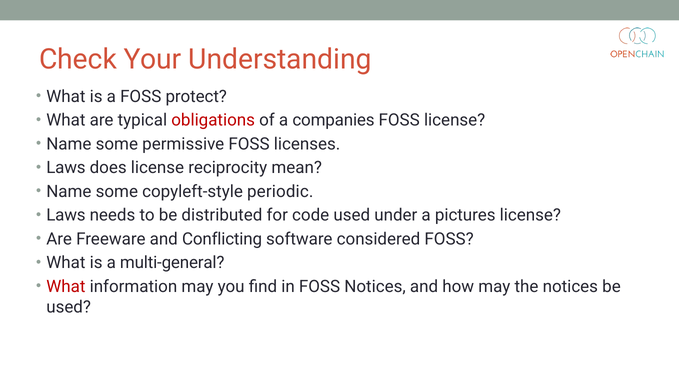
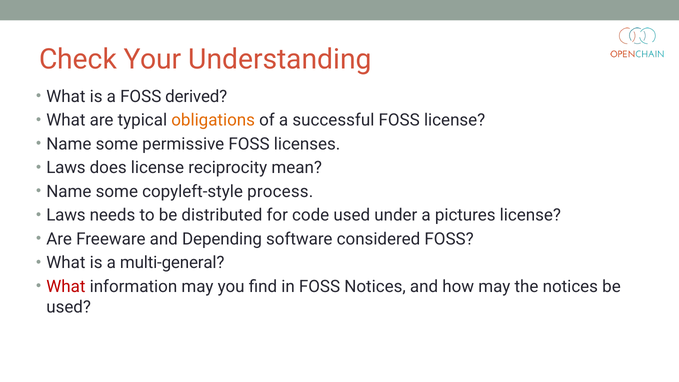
protect: protect -> derived
obligations colour: red -> orange
companies: companies -> successful
periodic: periodic -> process
Conflicting: Conflicting -> Depending
